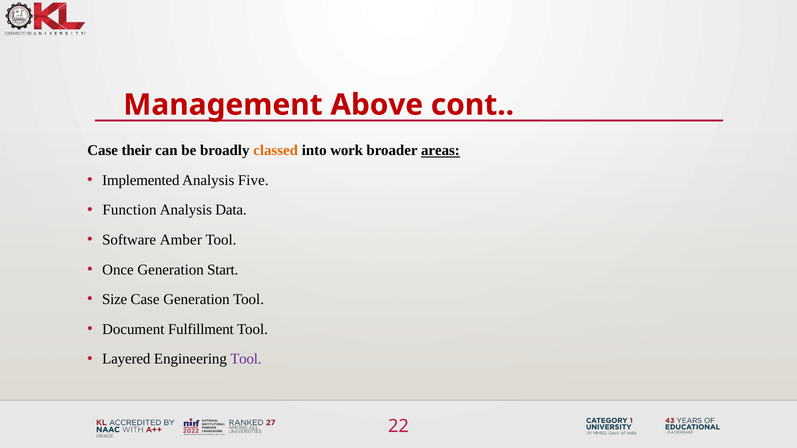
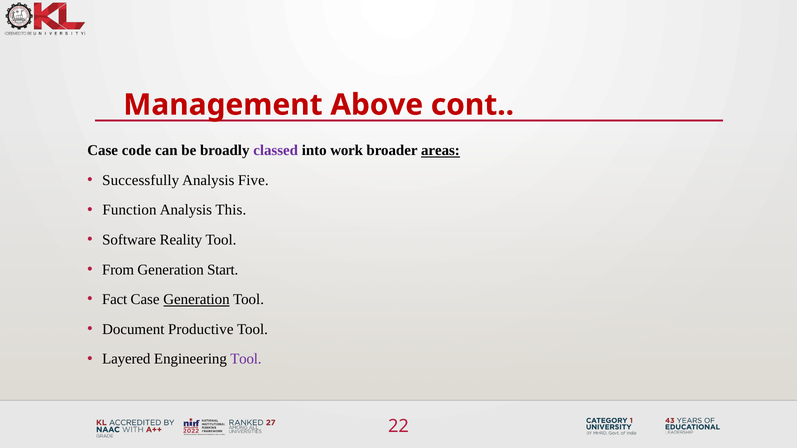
their: their -> code
classed colour: orange -> purple
Implemented: Implemented -> Successfully
Data: Data -> This
Amber: Amber -> Reality
Once: Once -> From
Size: Size -> Fact
Generation at (196, 300) underline: none -> present
Fulfillment: Fulfillment -> Productive
